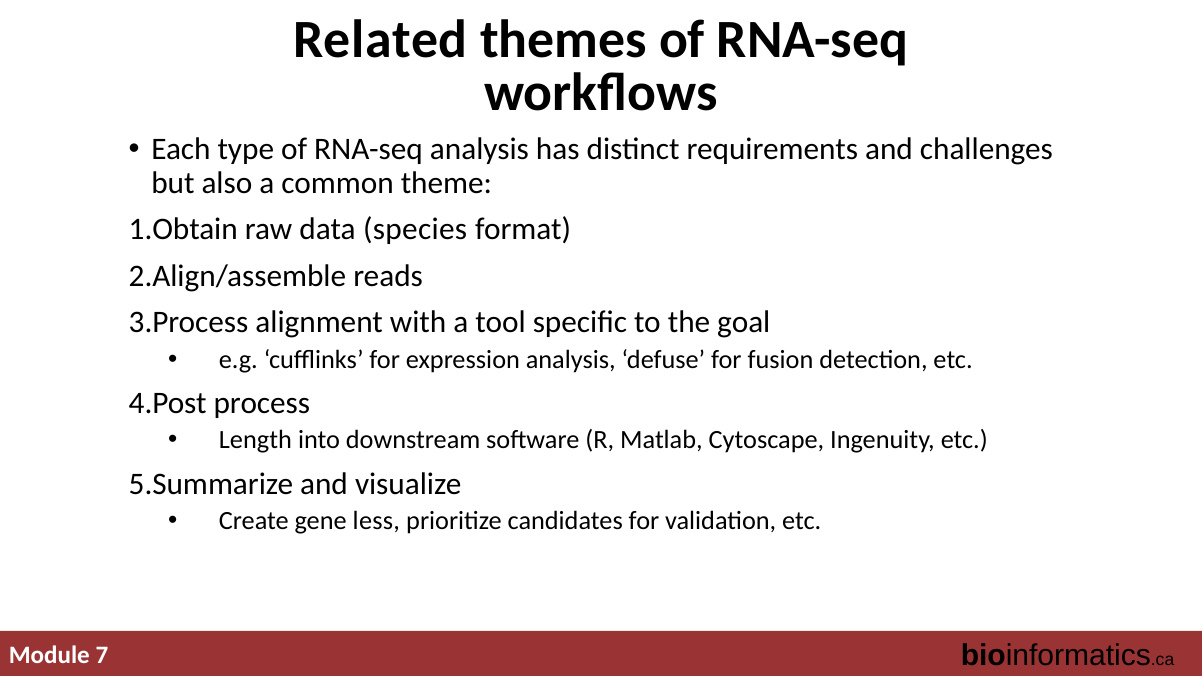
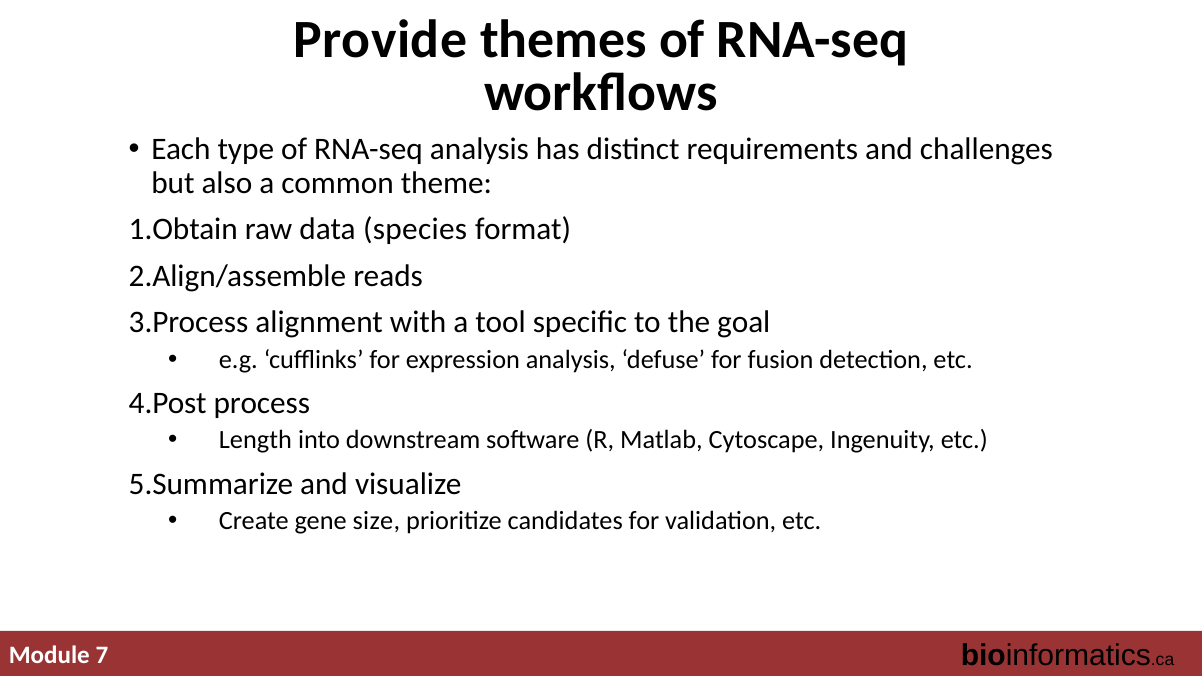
Related: Related -> Provide
less: less -> size
